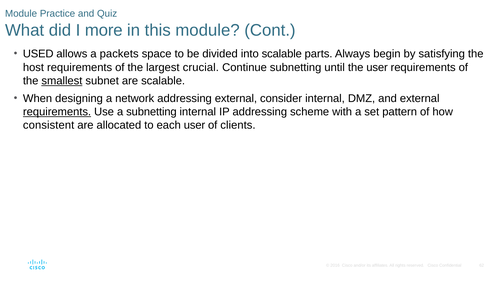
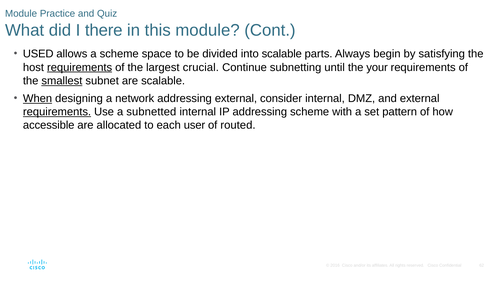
more: more -> there
a packets: packets -> scheme
requirements at (80, 67) underline: none -> present
the user: user -> your
When underline: none -> present
a subnetting: subnetting -> subnetted
consistent: consistent -> accessible
clients: clients -> routed
